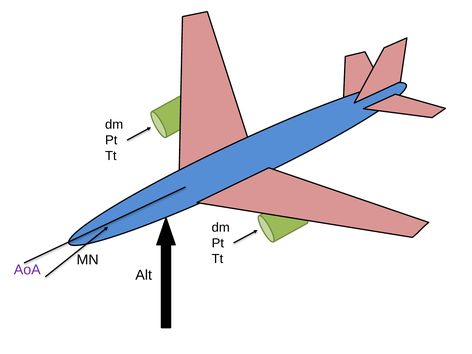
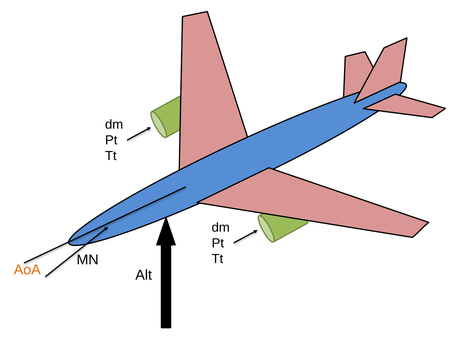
AoA colour: purple -> orange
